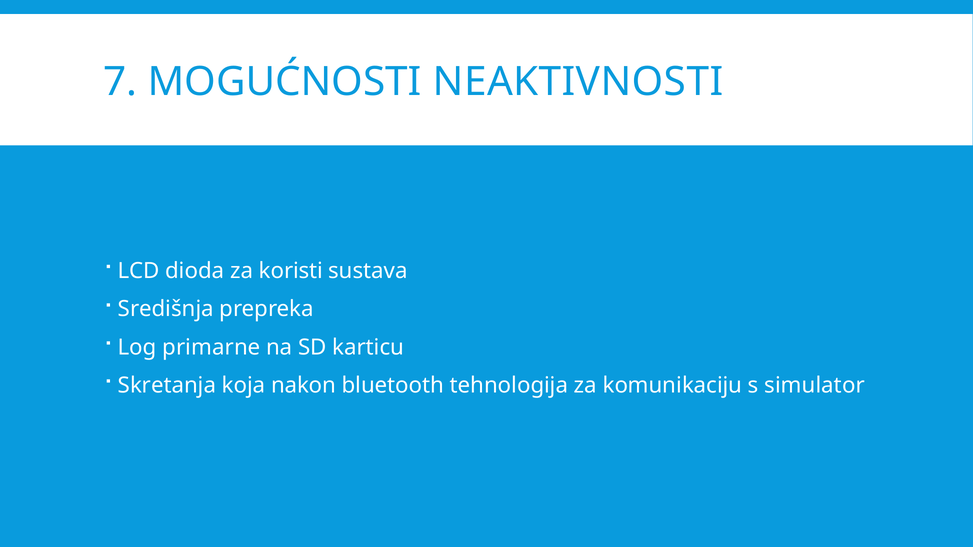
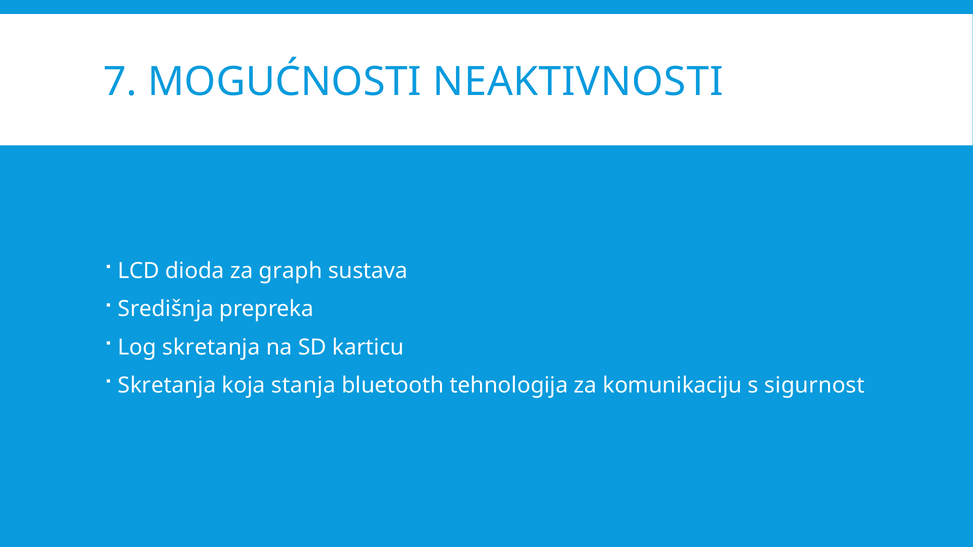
koristi: koristi -> graph
Log primarne: primarne -> skretanja
nakon: nakon -> stanja
simulator: simulator -> sigurnost
